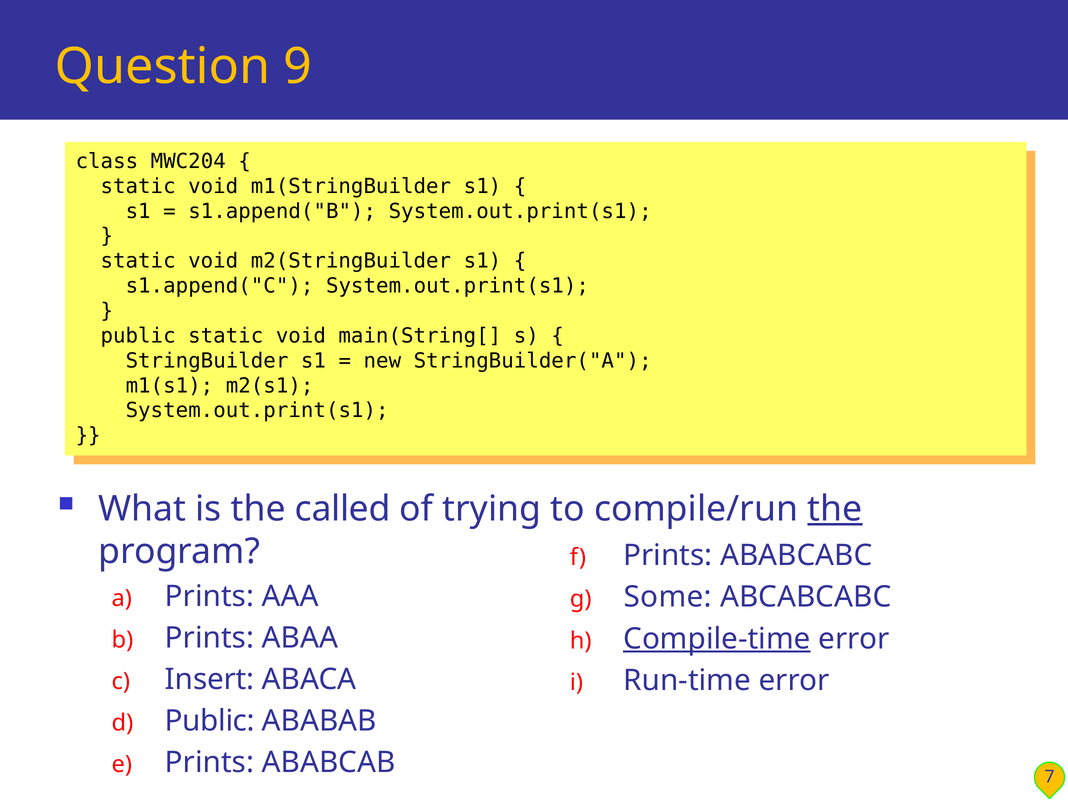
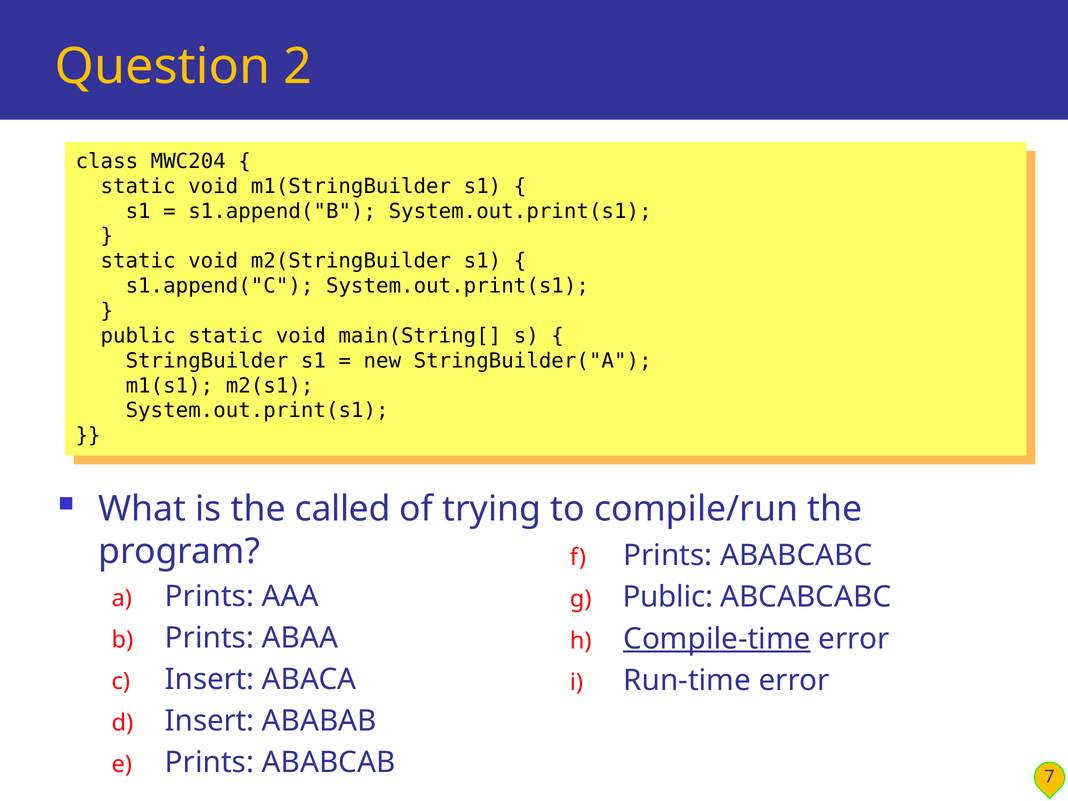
9: 9 -> 2
the at (835, 509) underline: present -> none
Some at (668, 597): Some -> Public
Public at (210, 721): Public -> Insert
